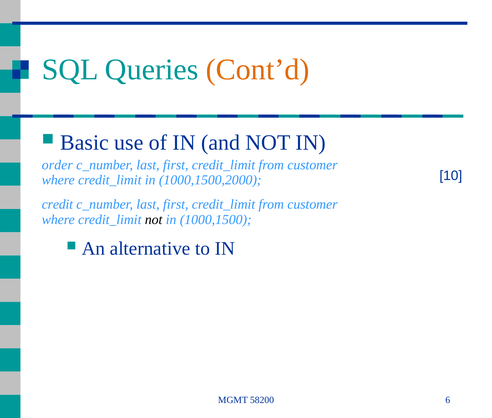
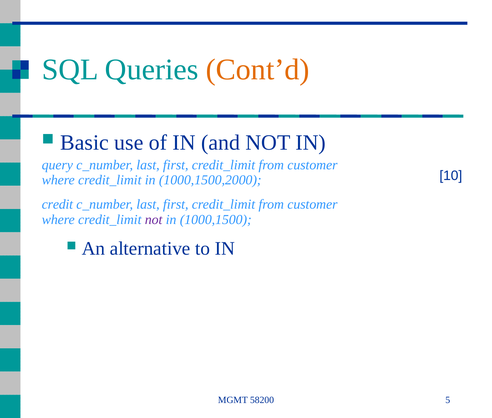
order: order -> query
not at (154, 220) colour: black -> purple
6: 6 -> 5
